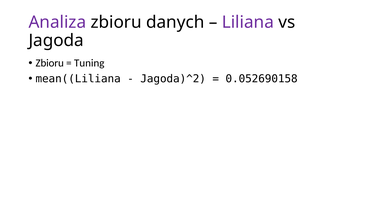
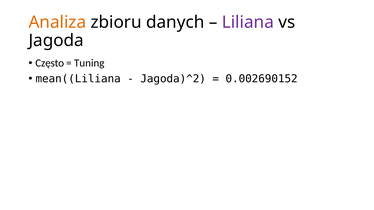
Analiza colour: purple -> orange
Zbioru at (50, 63): Zbioru -> Często
0.052690158: 0.052690158 -> 0.002690152
